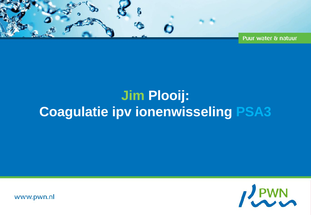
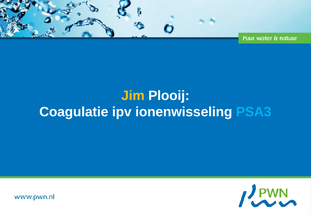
Jim colour: light green -> yellow
